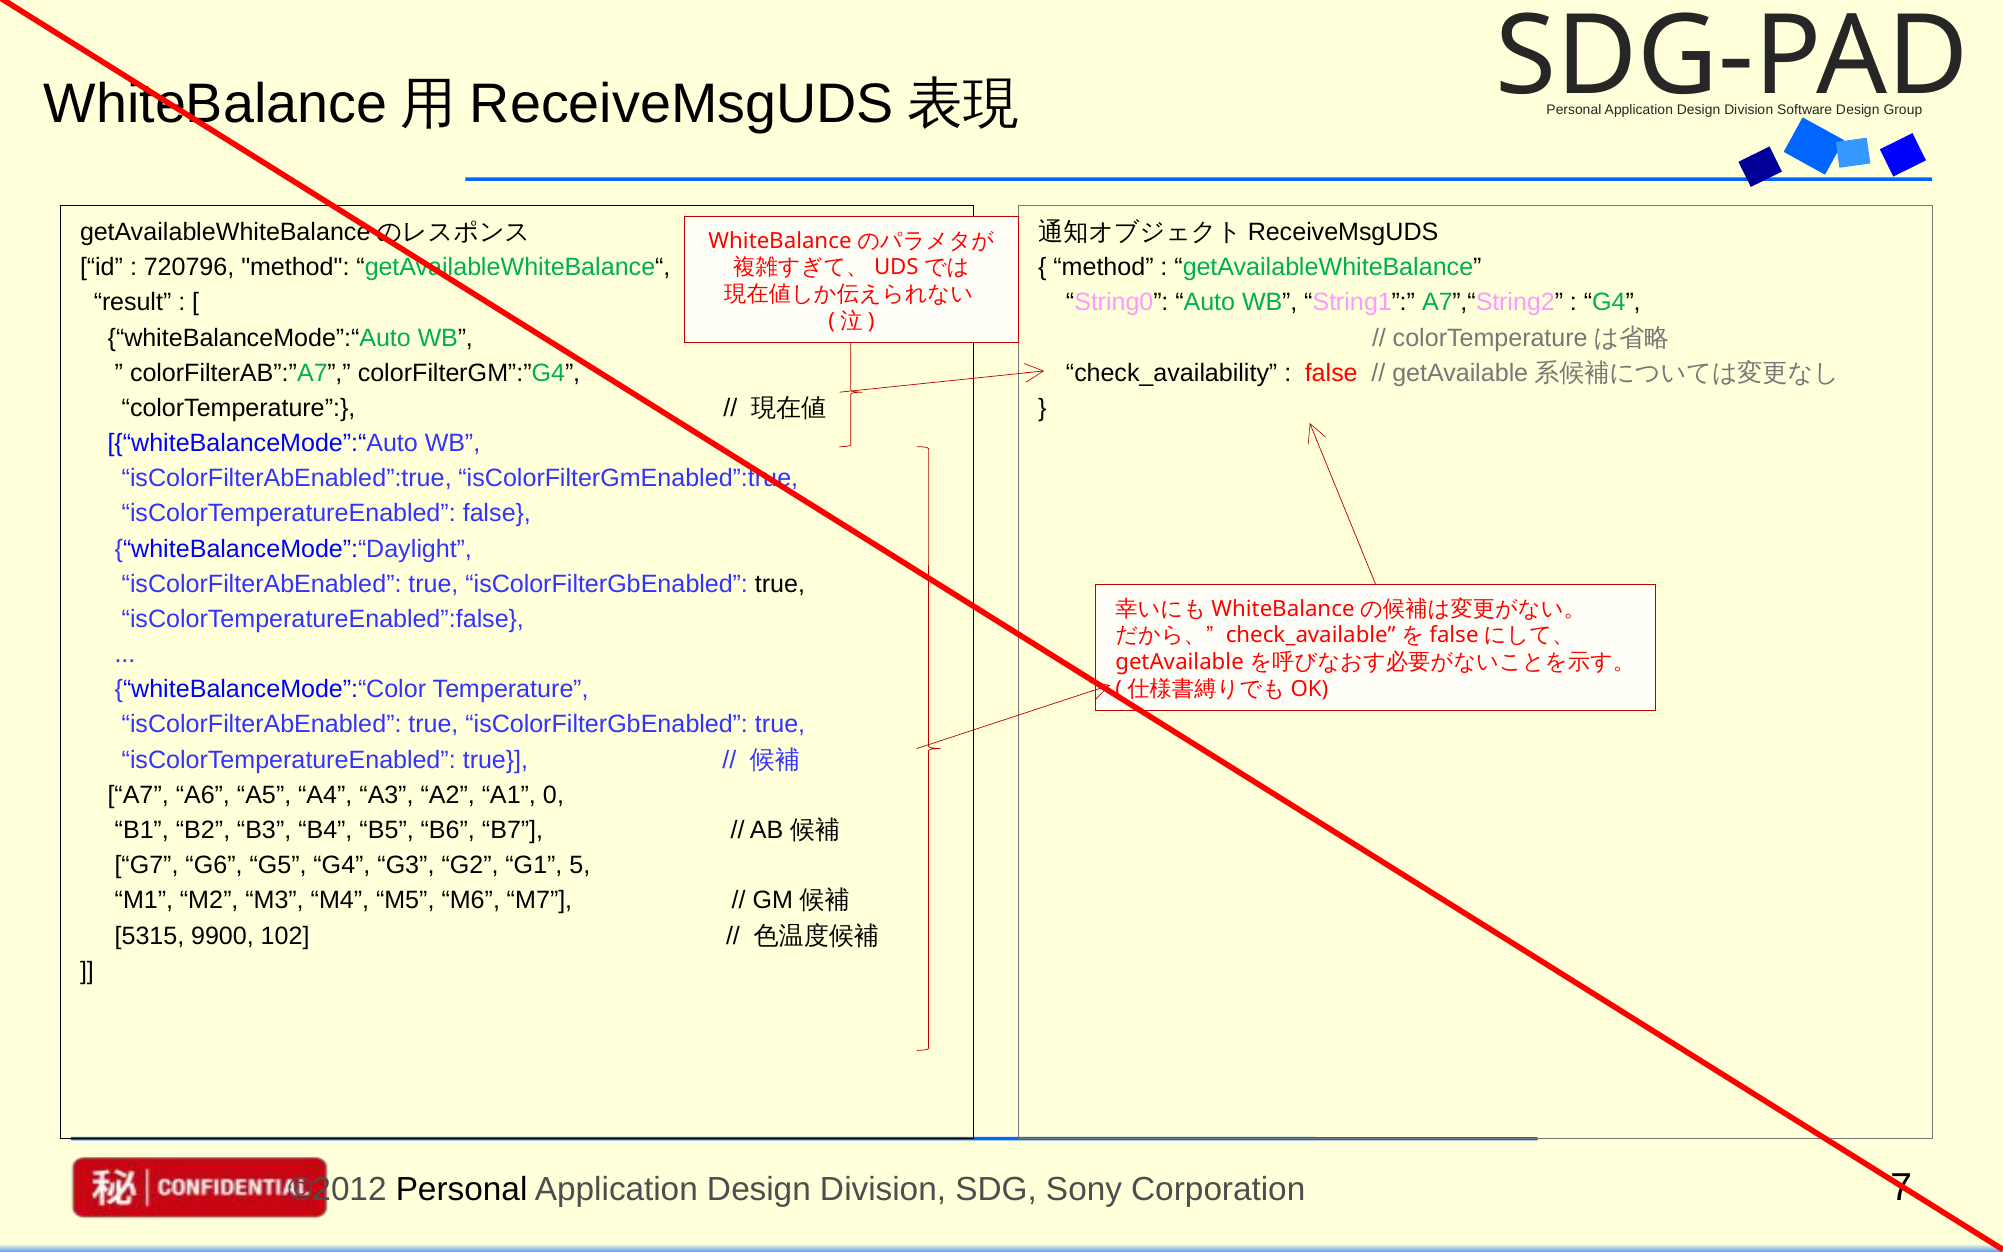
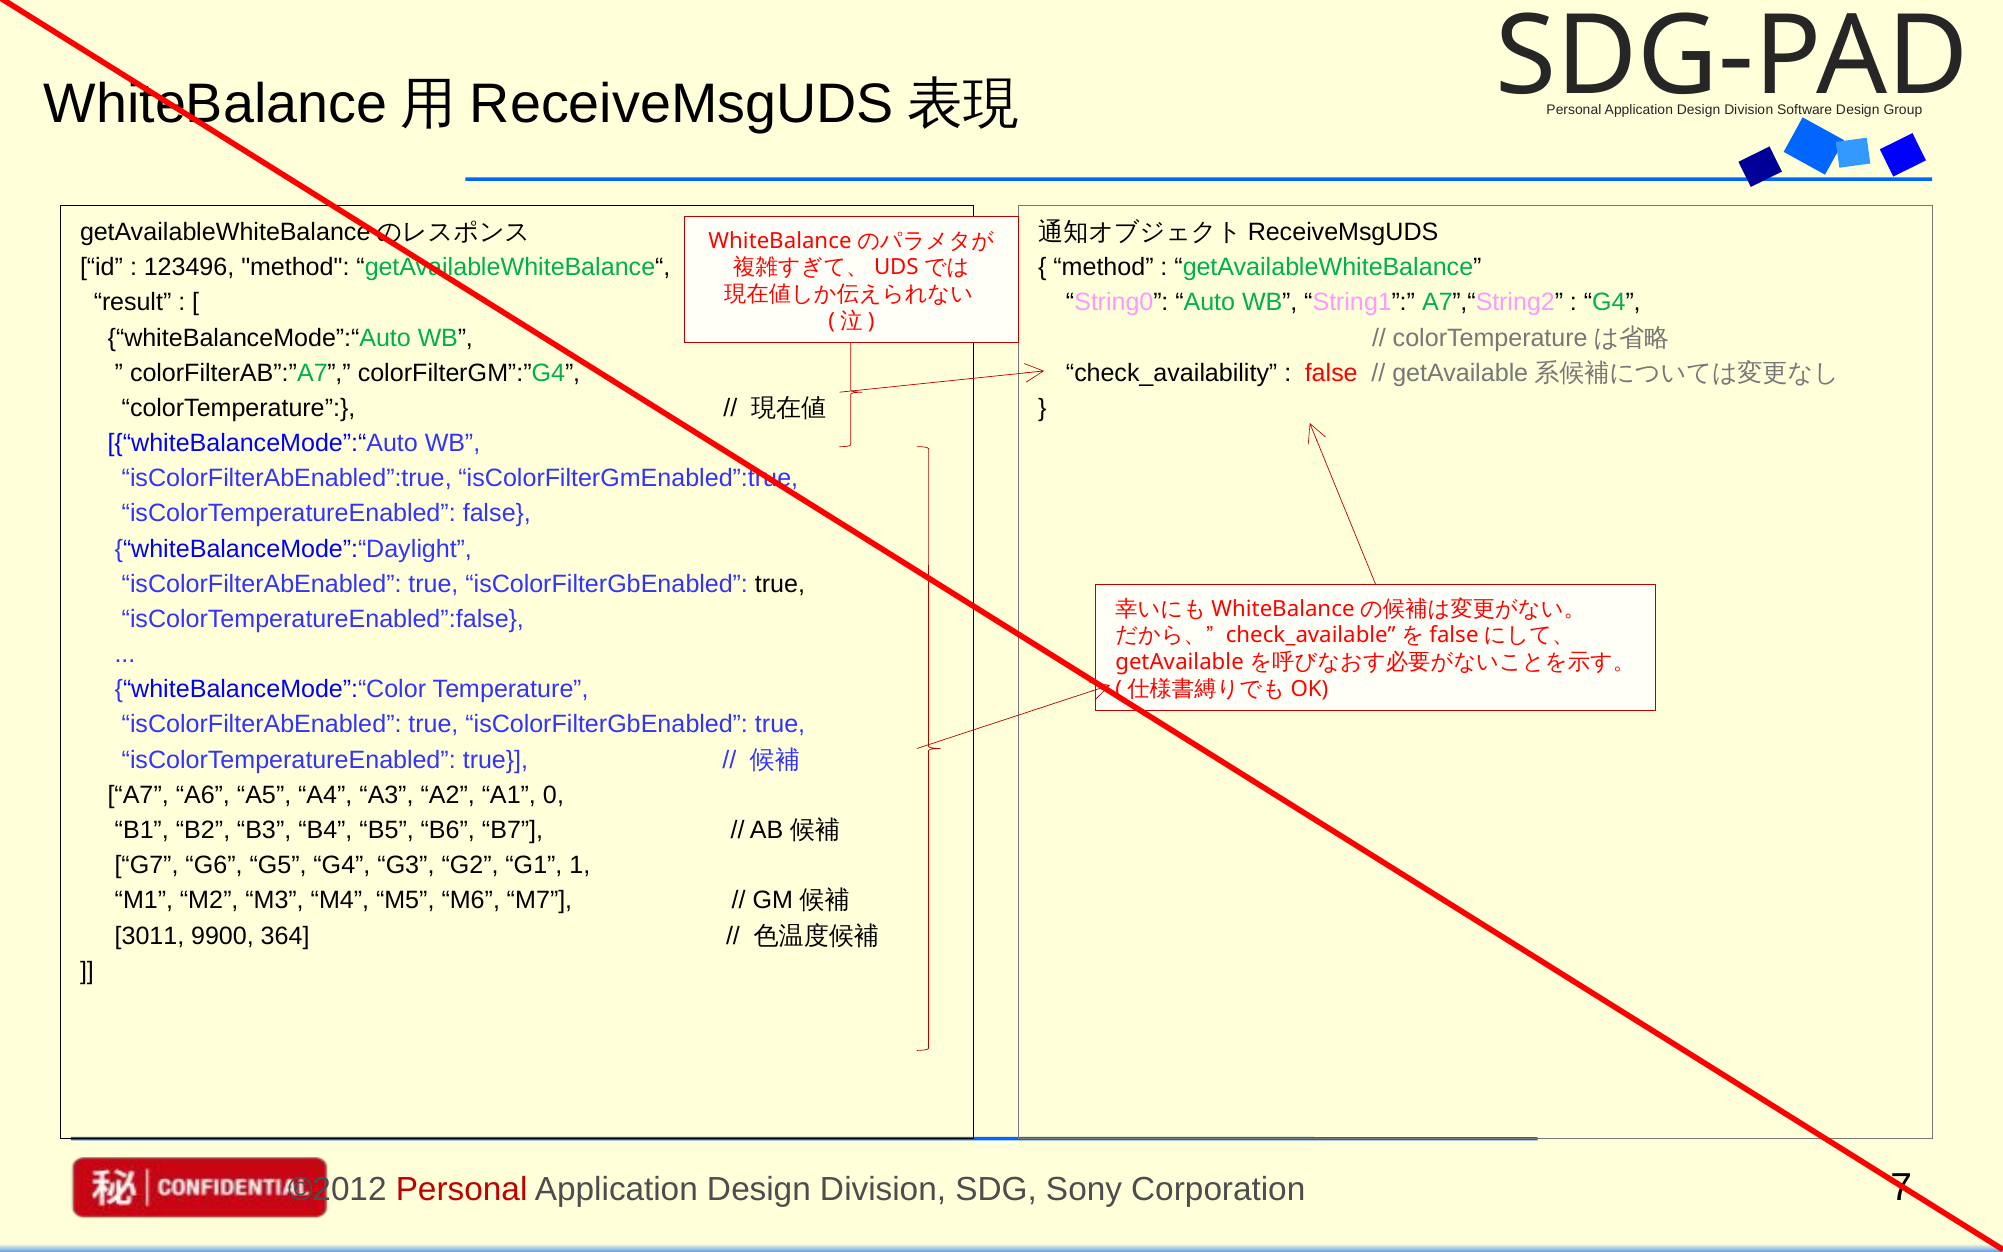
720796: 720796 -> 123496
5: 5 -> 1
5315: 5315 -> 3011
102: 102 -> 364
Personal at (462, 1189) colour: black -> red
